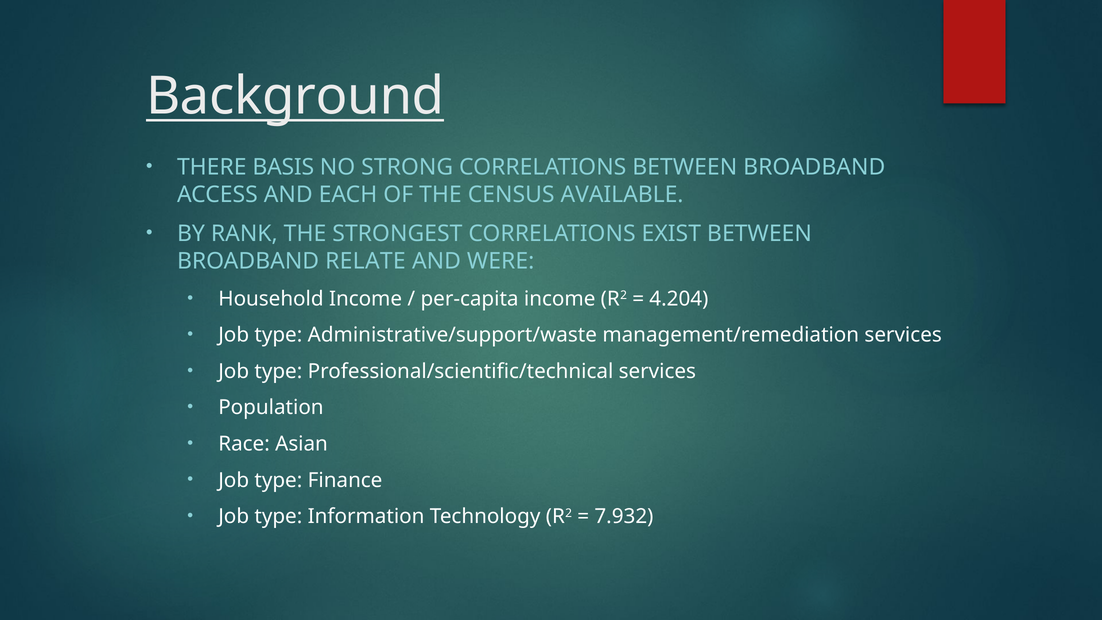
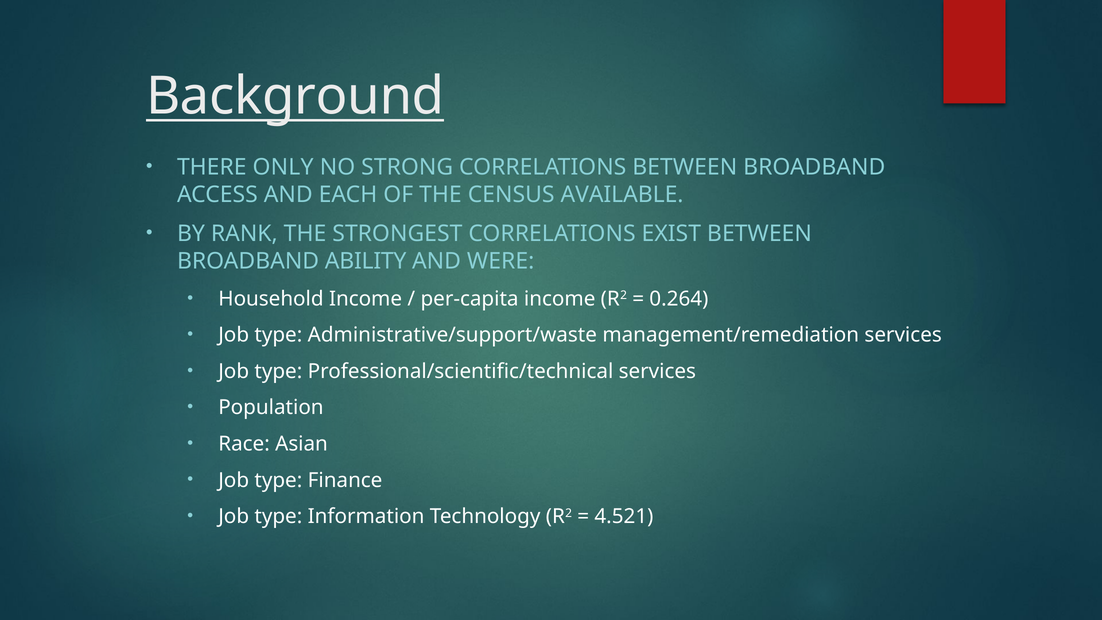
BASIS: BASIS -> ONLY
RELATE: RELATE -> ABILITY
4.204: 4.204 -> 0.264
7.932: 7.932 -> 4.521
